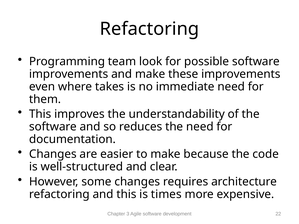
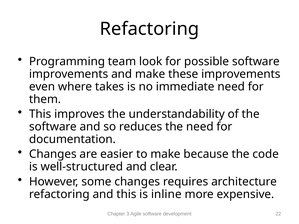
times: times -> inline
